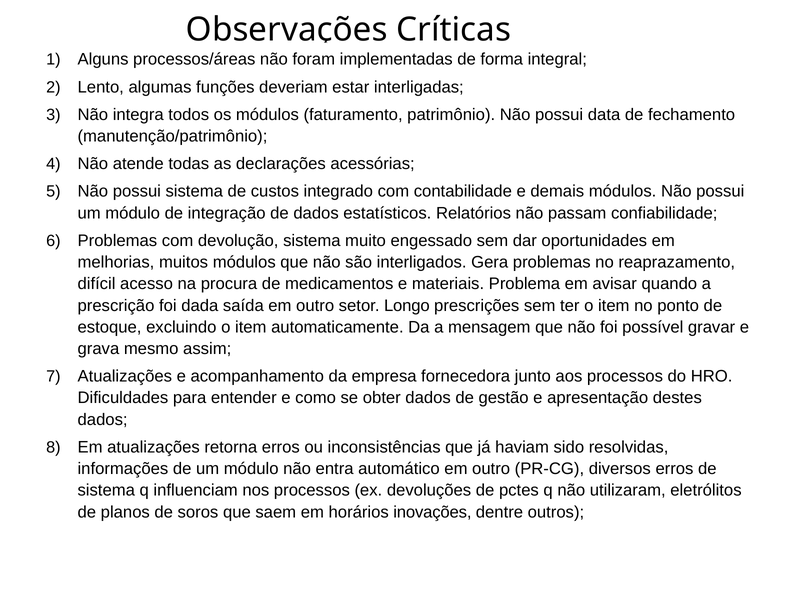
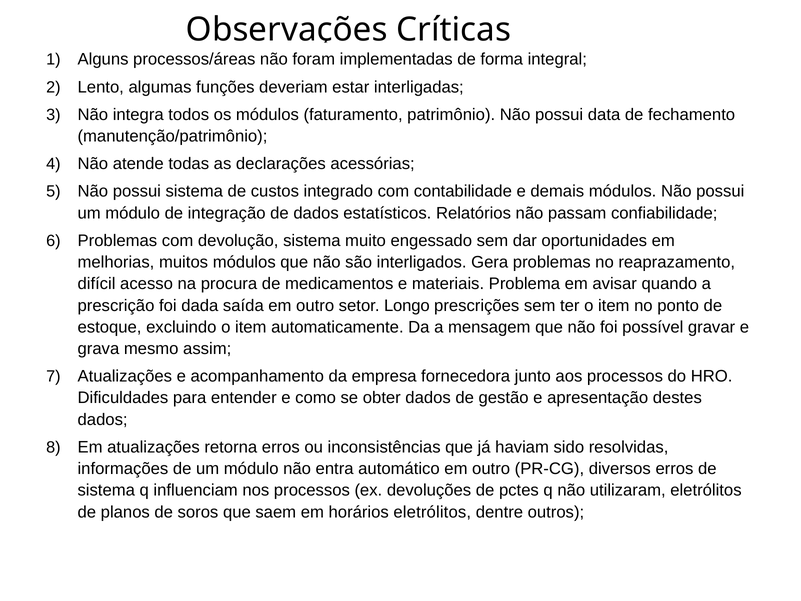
horários inovações: inovações -> eletrólitos
